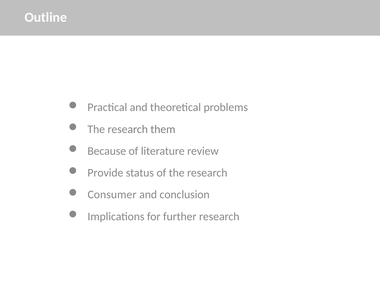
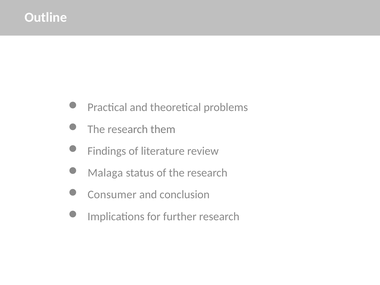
Because: Because -> Findings
Provide: Provide -> Malaga
